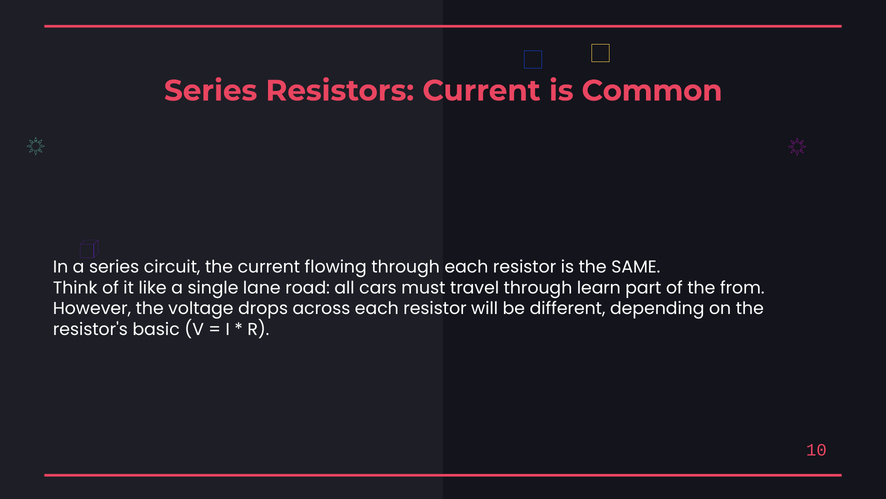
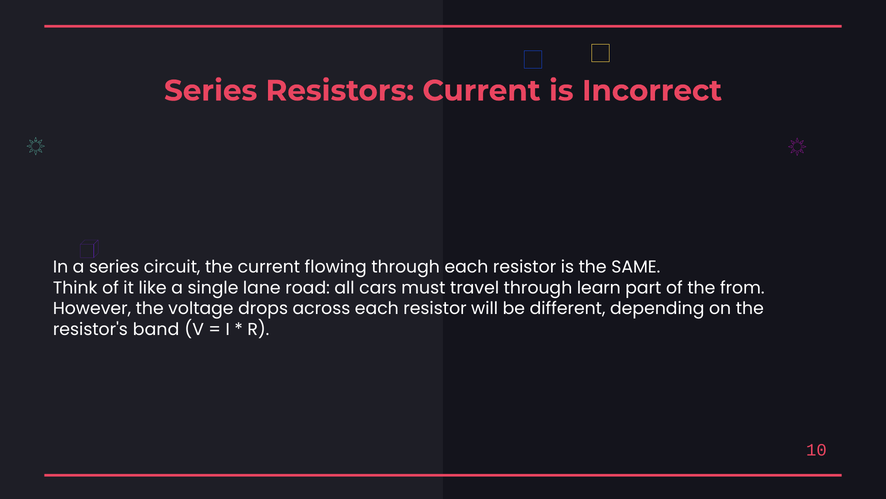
Common: Common -> Incorrect
basic: basic -> band
